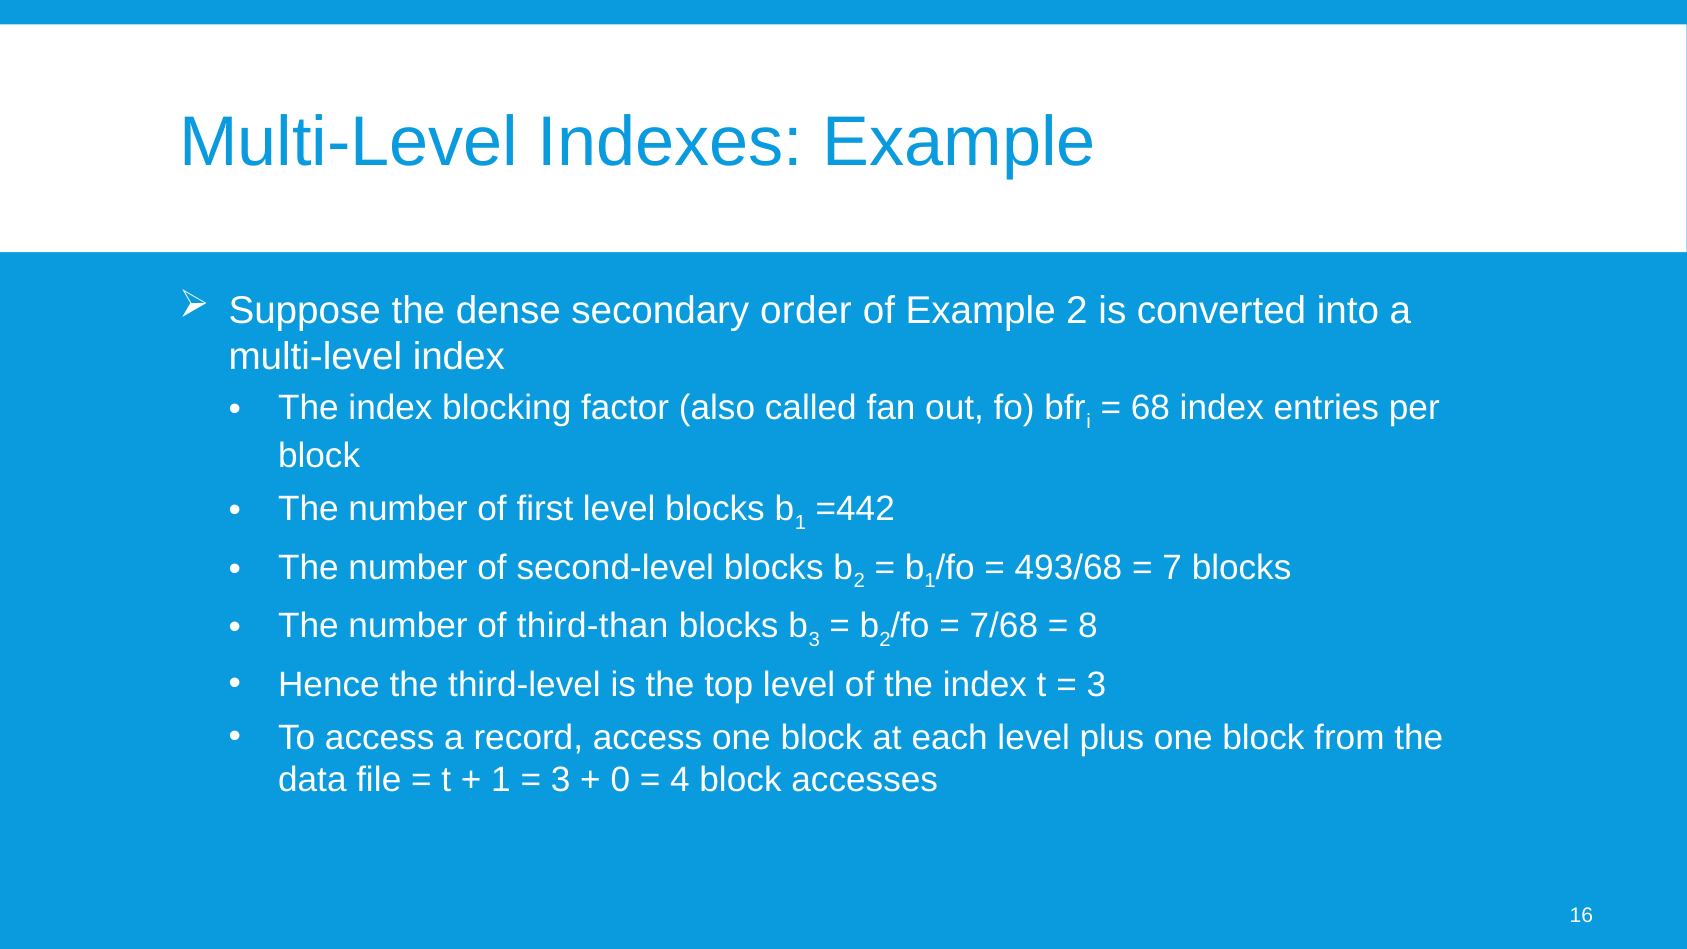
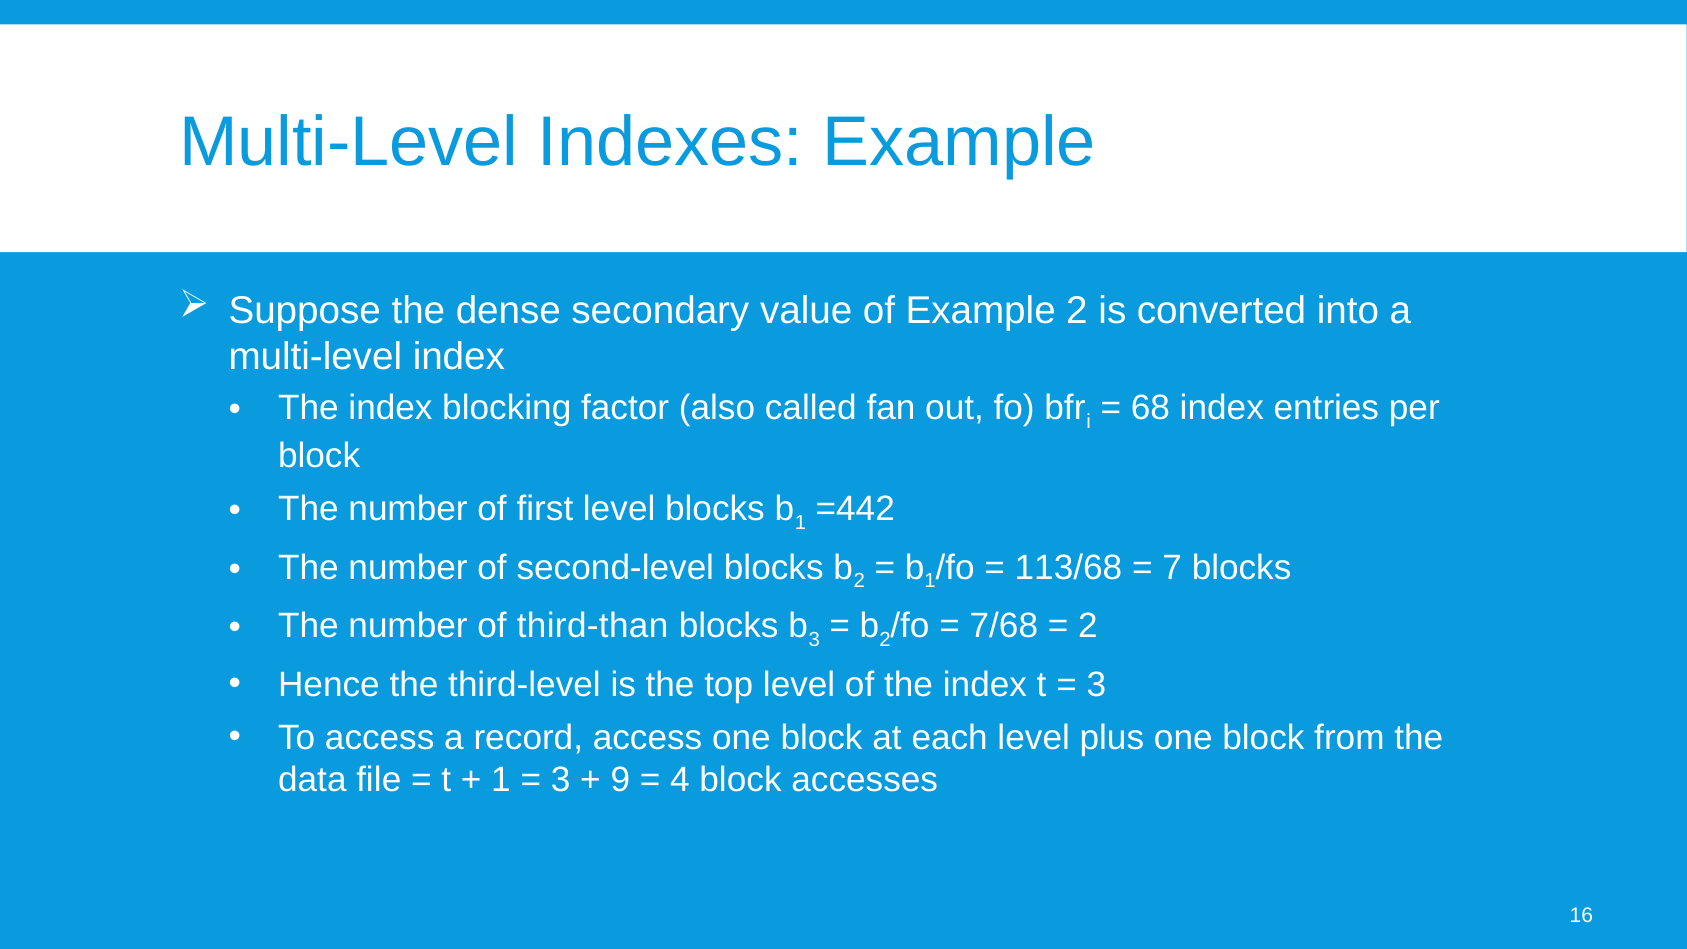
order: order -> value
493/68: 493/68 -> 113/68
8 at (1088, 626): 8 -> 2
0: 0 -> 9
